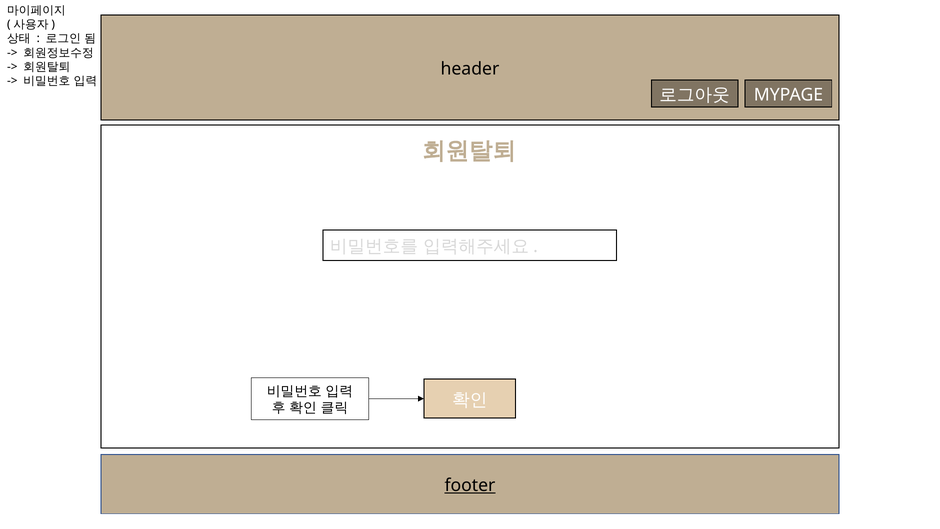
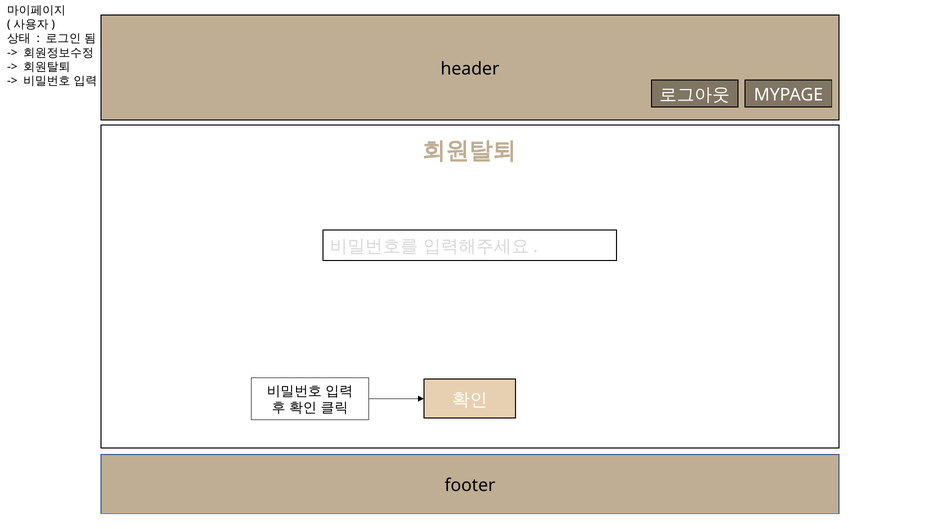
footer underline: present -> none
